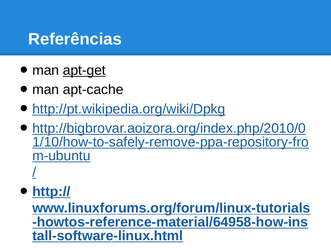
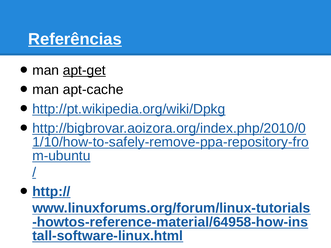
Referências underline: none -> present
